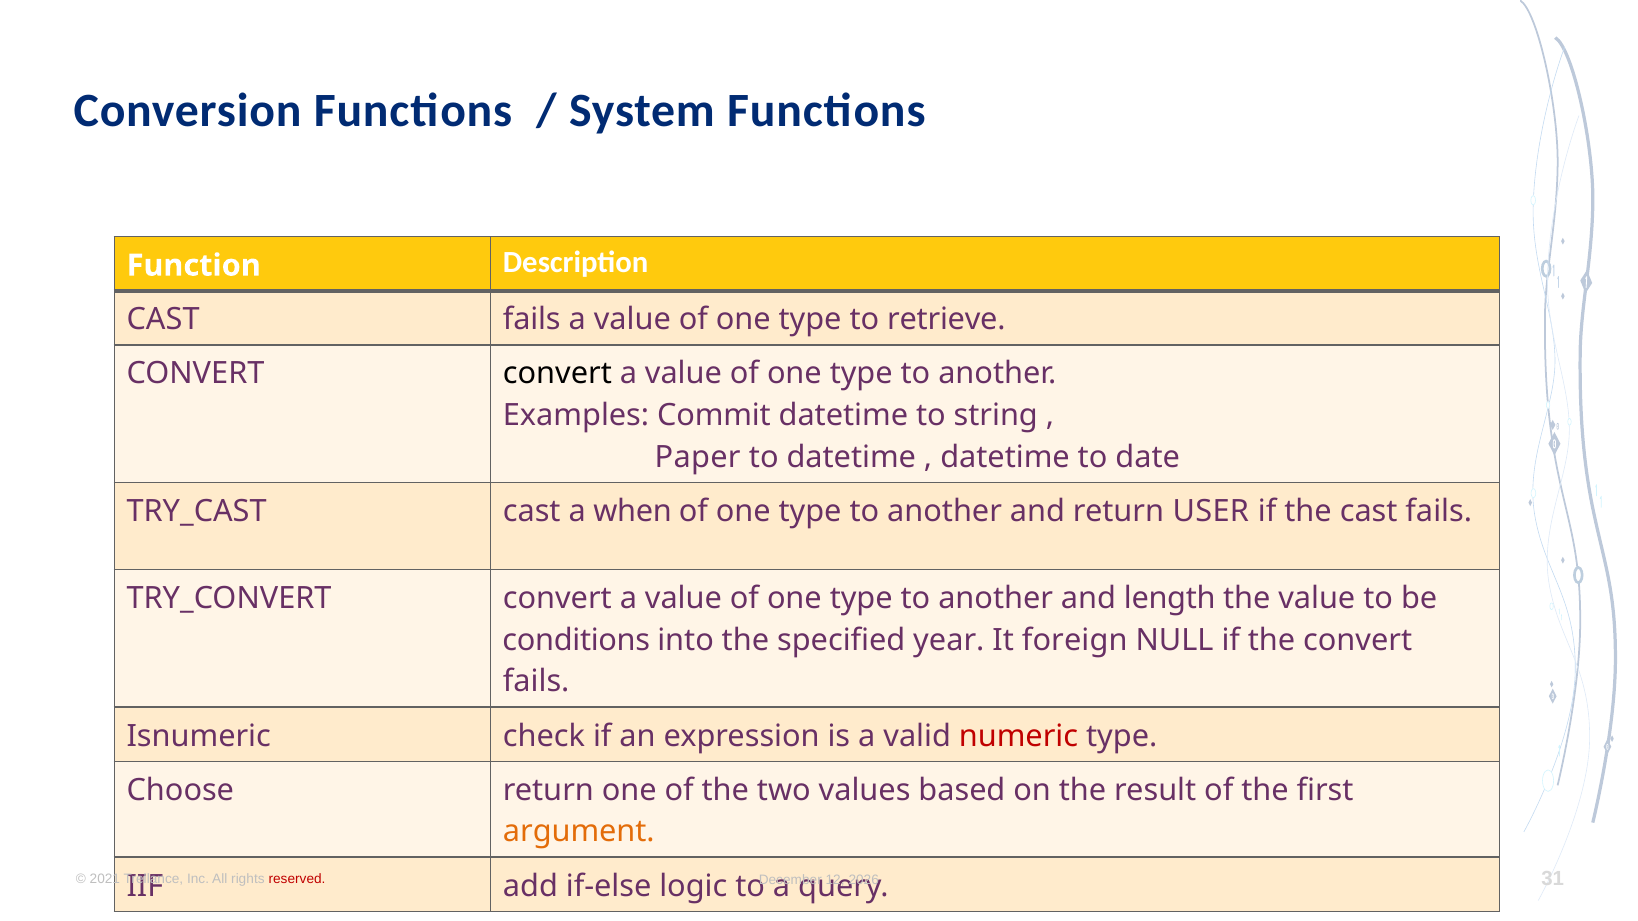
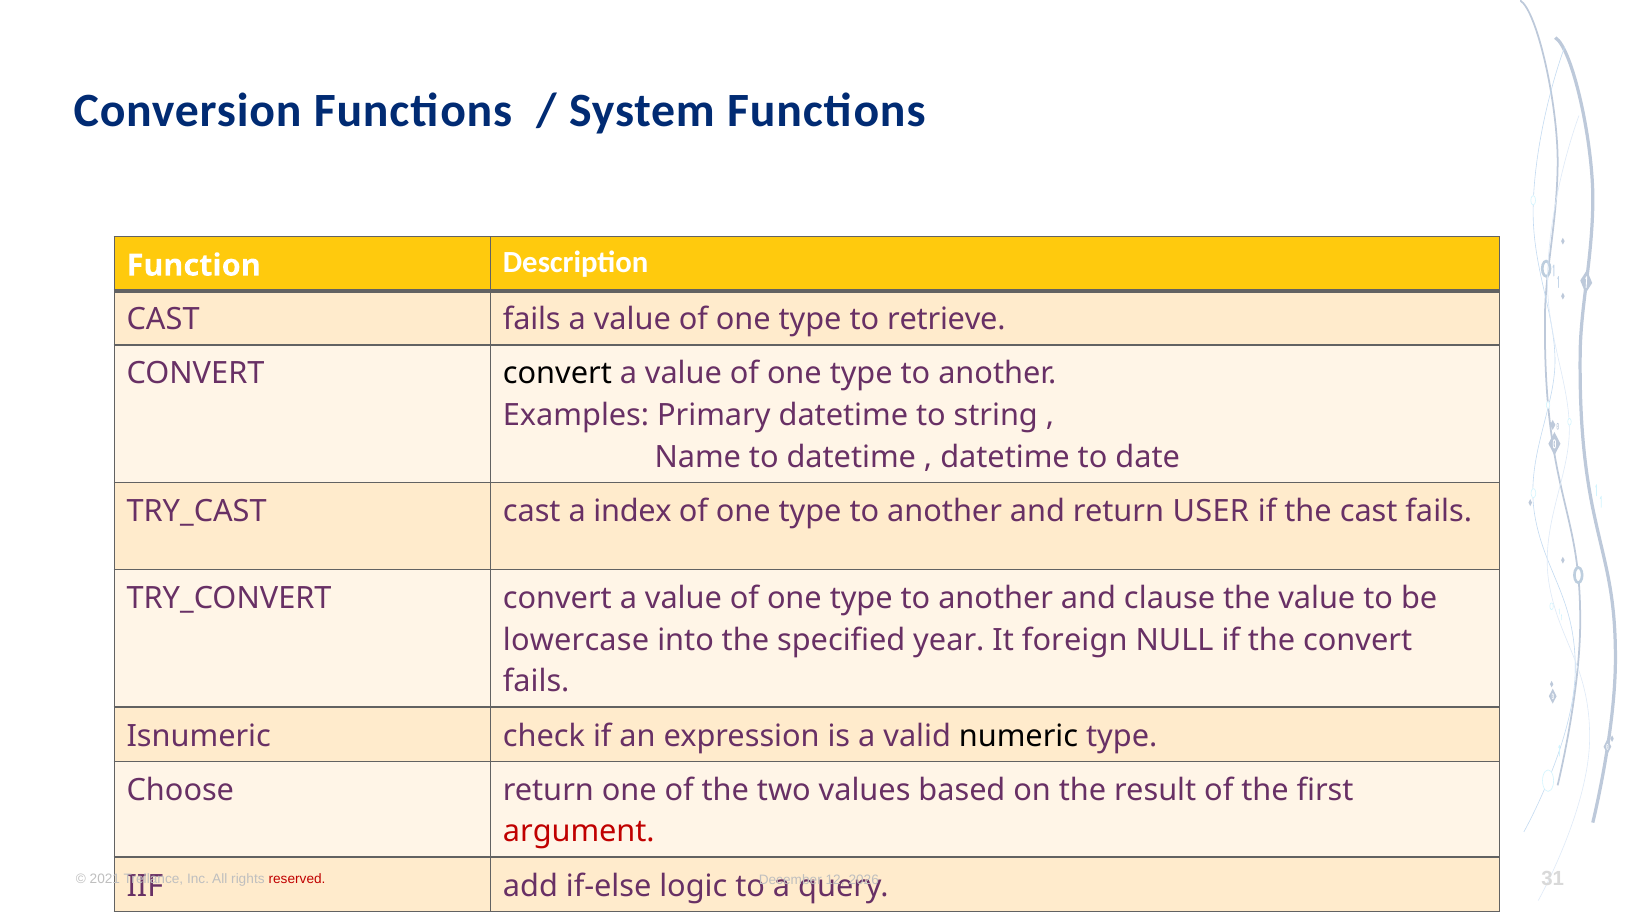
Commit: Commit -> Primary
Paper: Paper -> Name
when: when -> index
length: length -> clause
conditions: conditions -> lowercase
numeric colour: red -> black
argument colour: orange -> red
